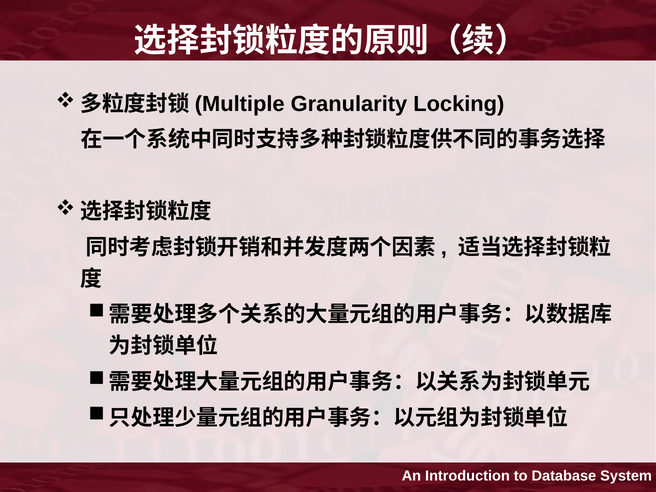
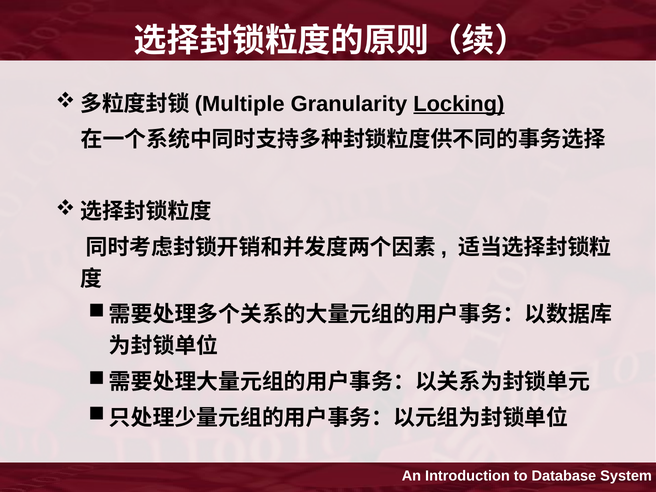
Locking underline: none -> present
